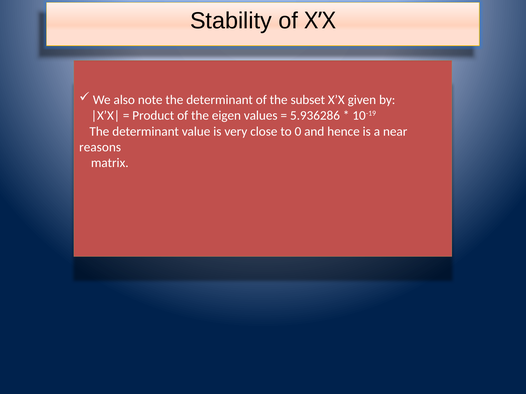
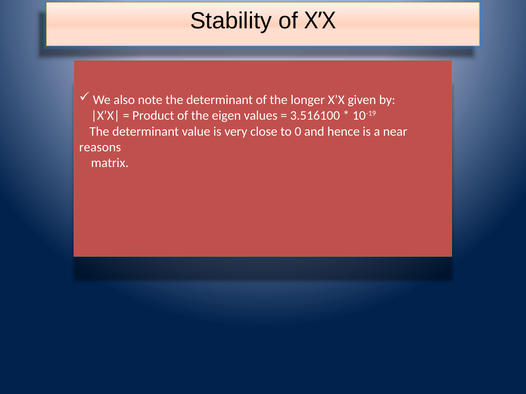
subset: subset -> longer
5.936286: 5.936286 -> 3.516100
